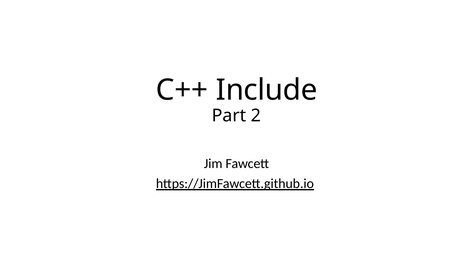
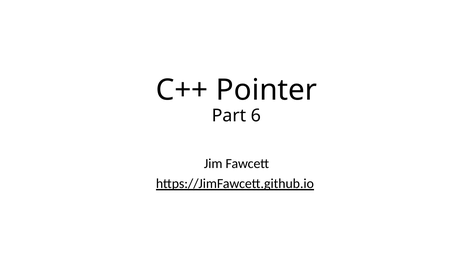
Include: Include -> Pointer
2: 2 -> 6
